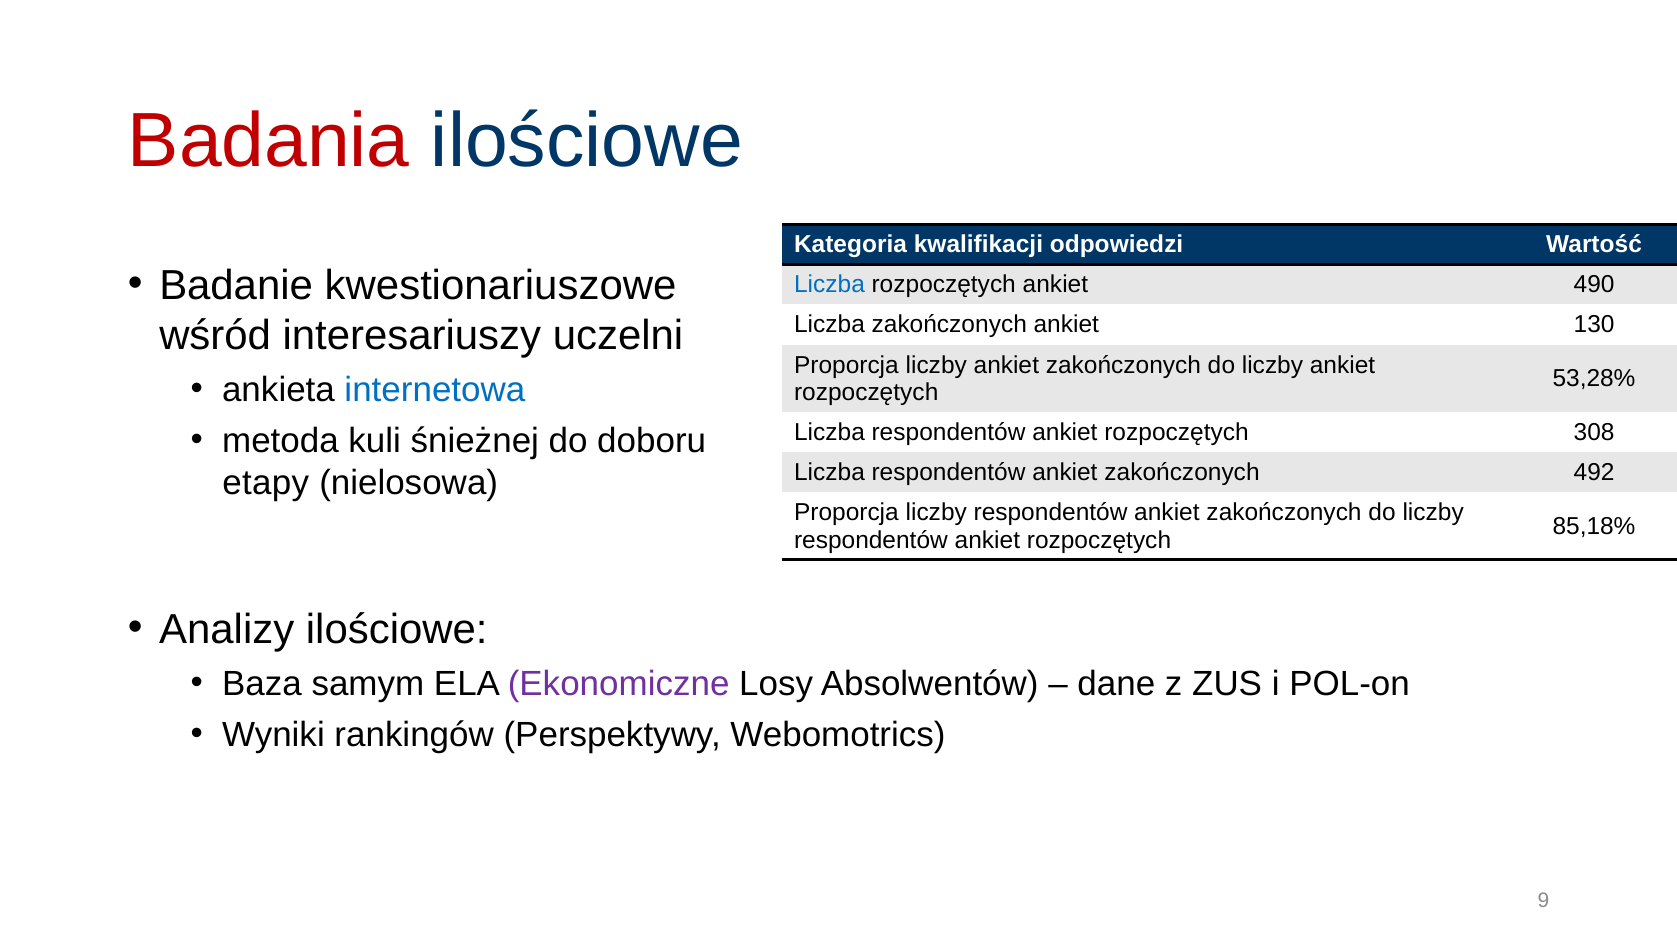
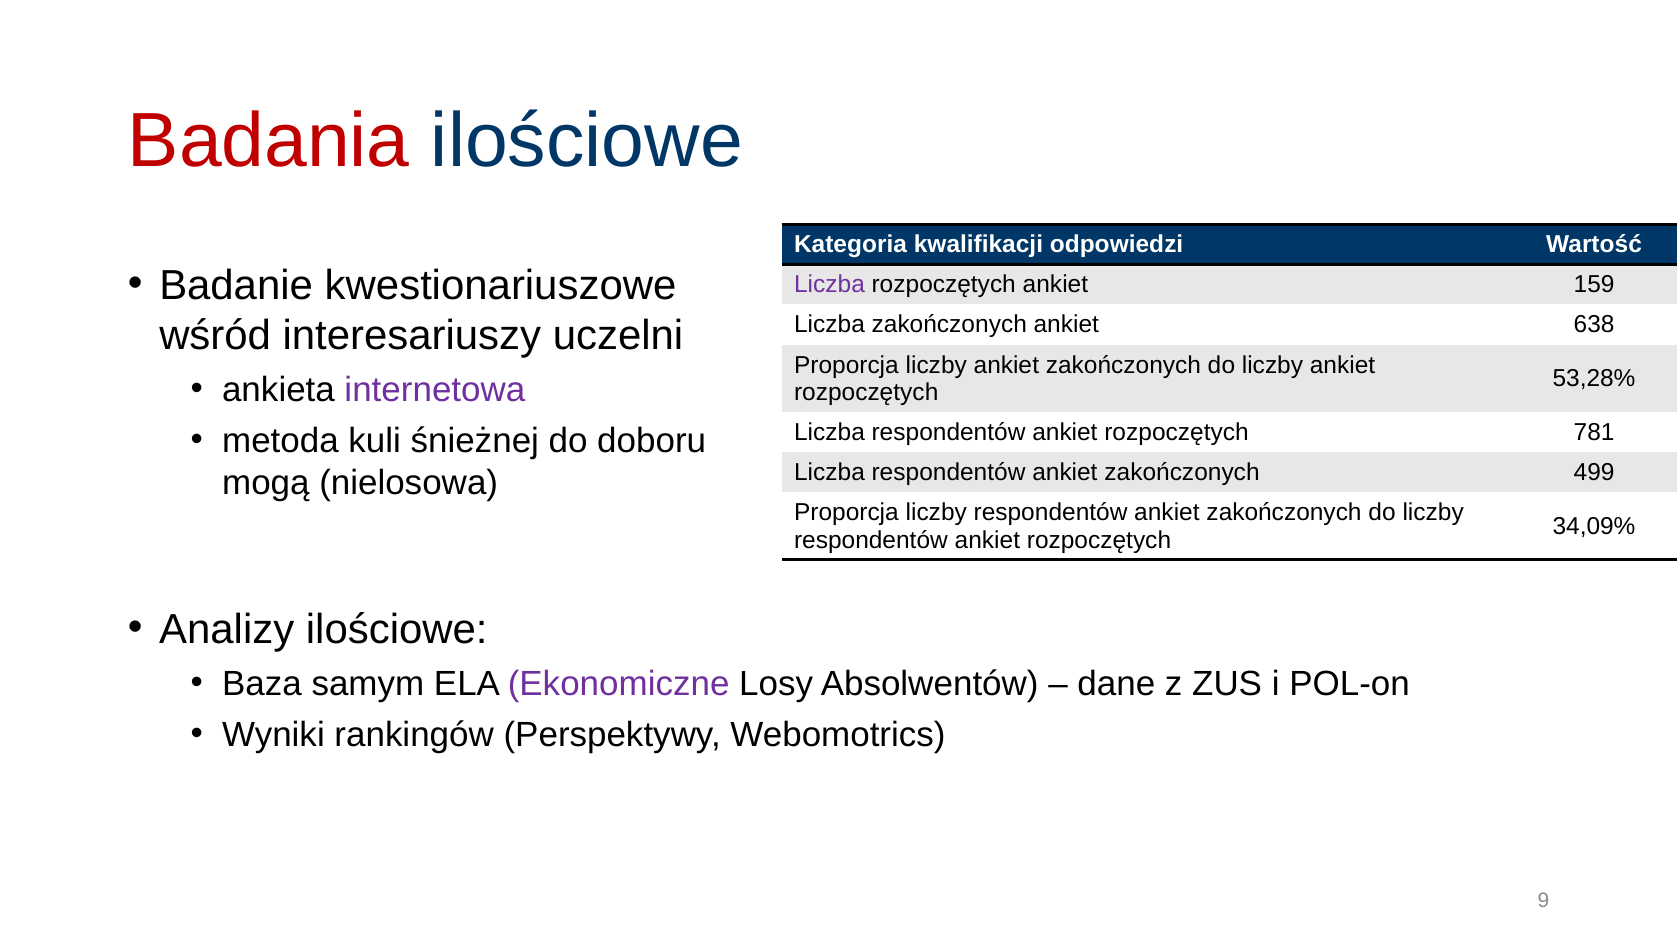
Liczba at (829, 285) colour: blue -> purple
490: 490 -> 159
130: 130 -> 638
internetowa colour: blue -> purple
308: 308 -> 781
492: 492 -> 499
etapy: etapy -> mogą
85,18%: 85,18% -> 34,09%
